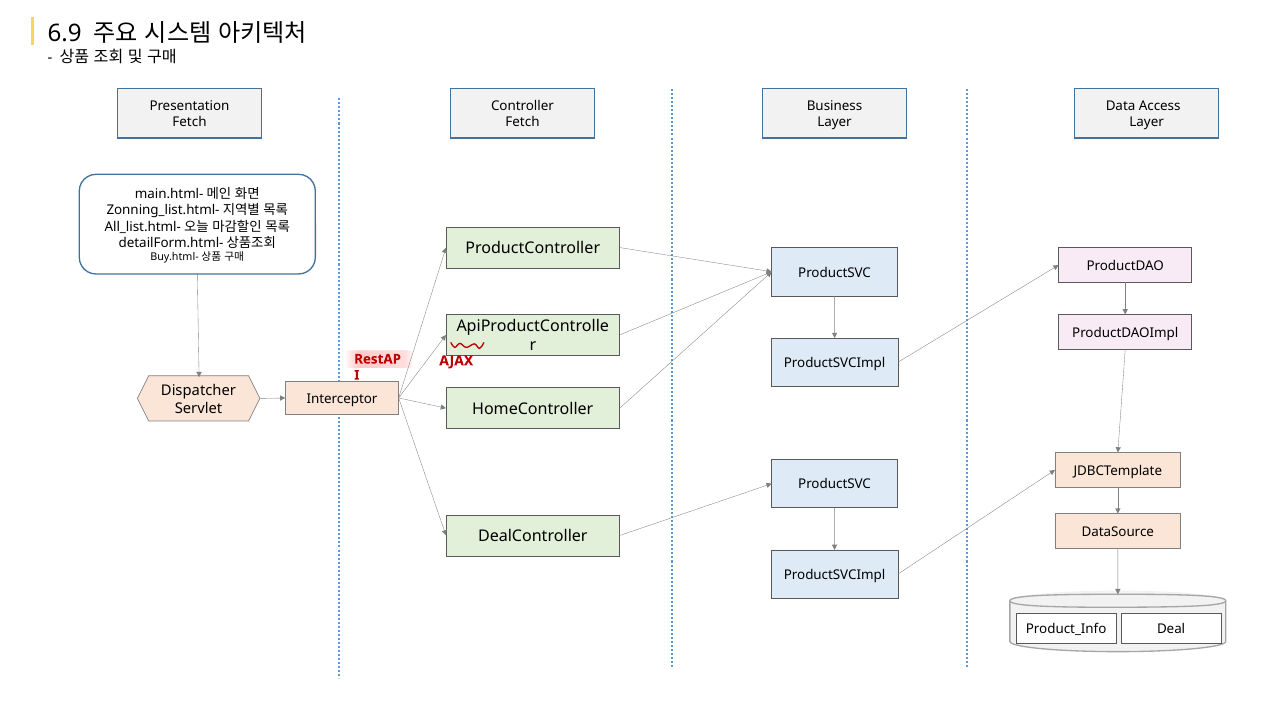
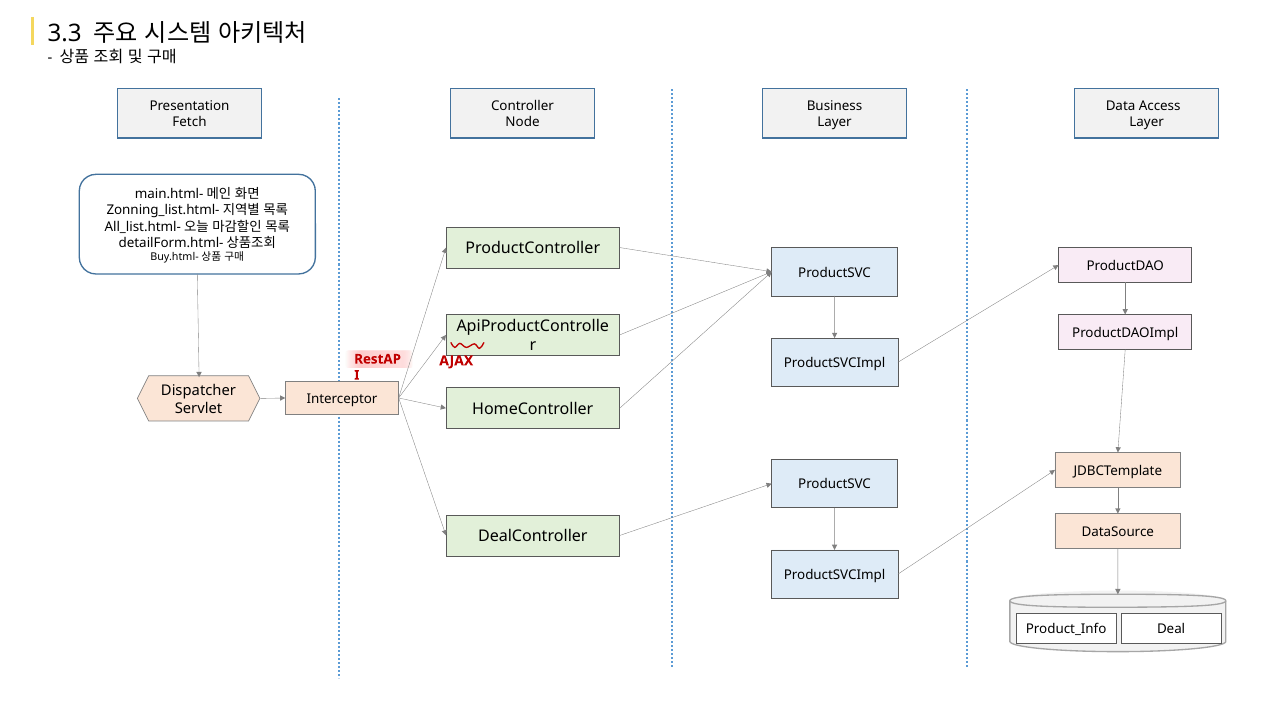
6.9: 6.9 -> 3.3
Fetch at (522, 123): Fetch -> Node
